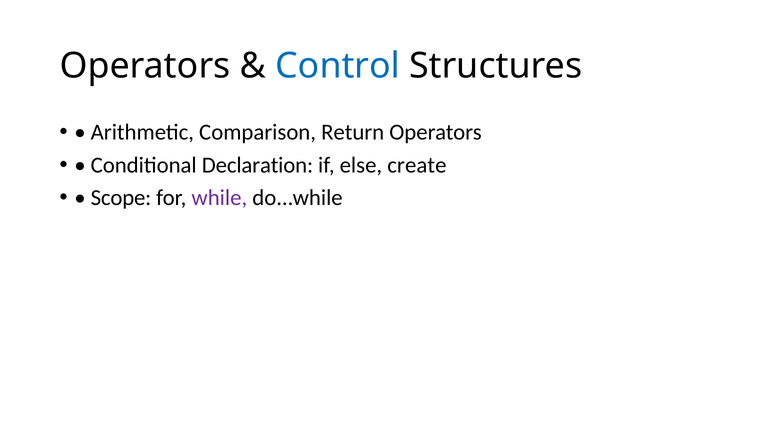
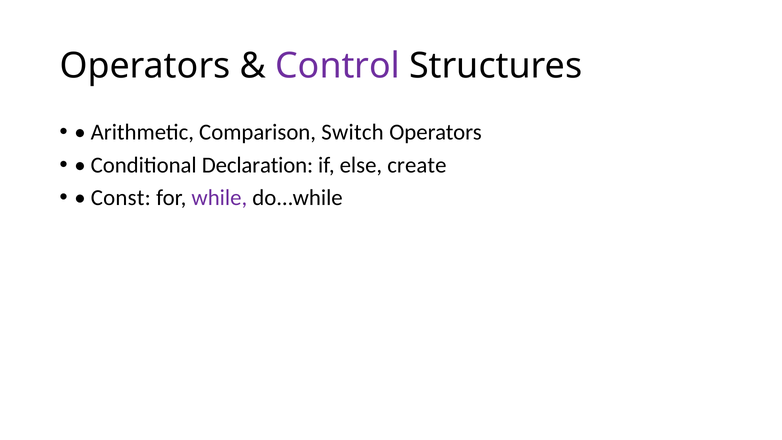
Control colour: blue -> purple
Return: Return -> Switch
Scope: Scope -> Const
